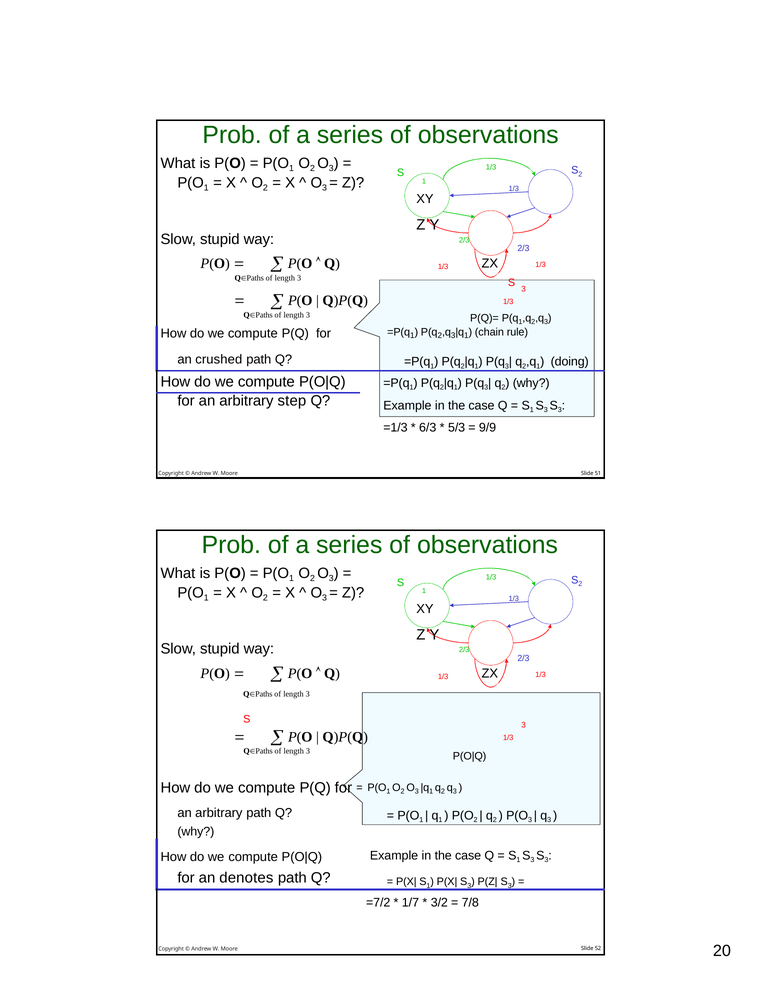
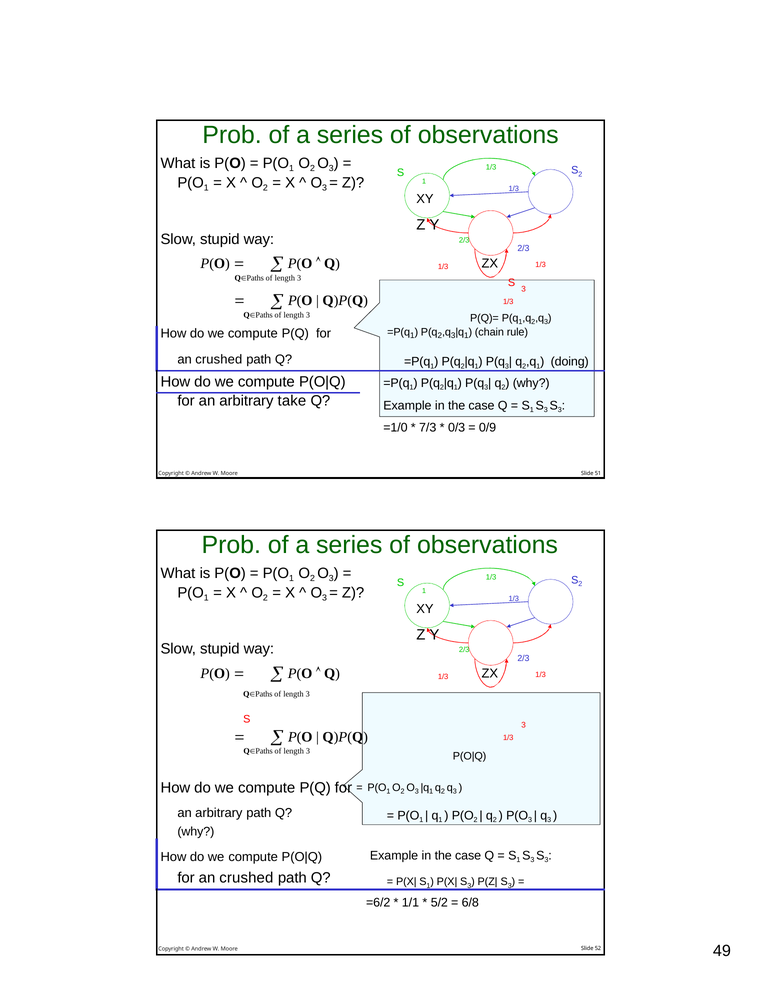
step: step -> take
=1/3: =1/3 -> =1/0
6/3: 6/3 -> 7/3
5/3: 5/3 -> 0/3
9/9: 9/9 -> 0/9
for an denotes: denotes -> crushed
=7/2: =7/2 -> =6/2
1/7: 1/7 -> 1/1
3/2: 3/2 -> 5/2
7/8: 7/8 -> 6/8
20: 20 -> 49
